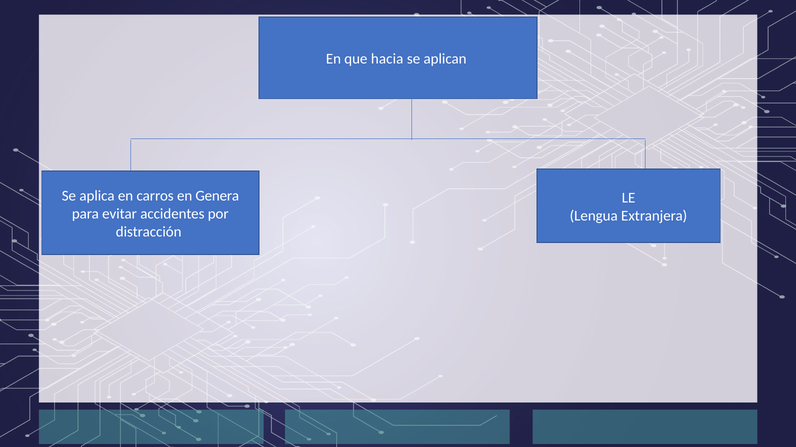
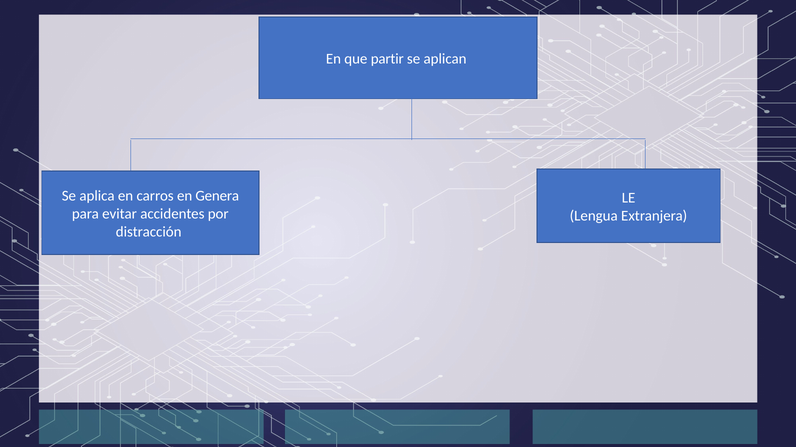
hacia: hacia -> partir
